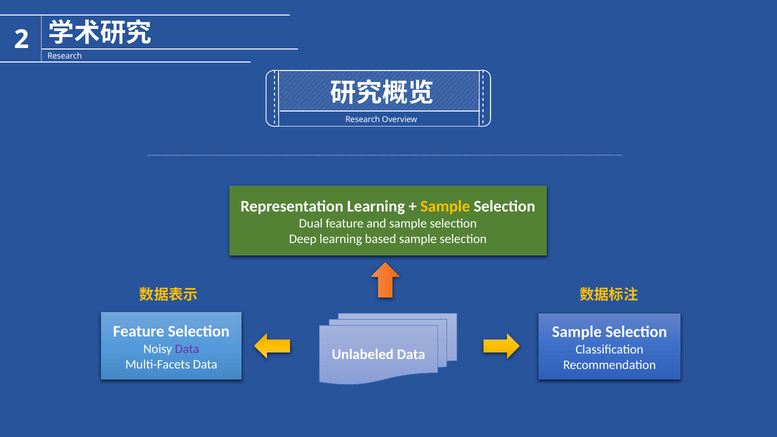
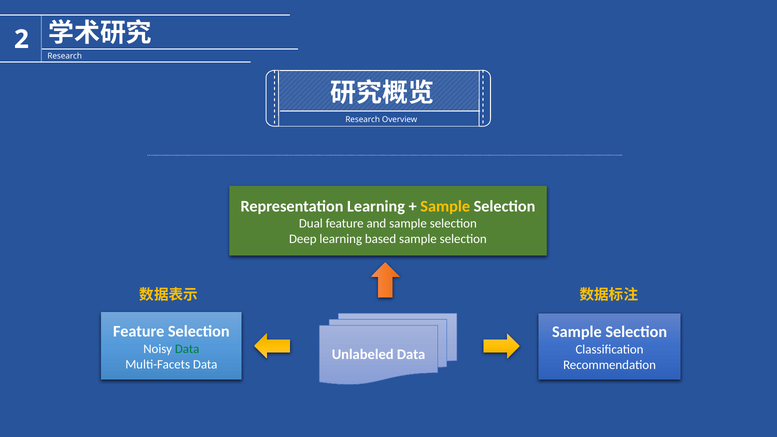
Data at (187, 349) colour: purple -> green
